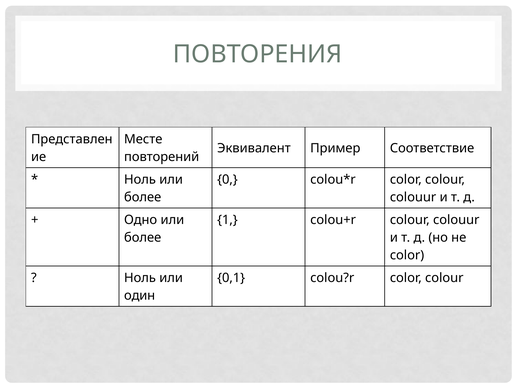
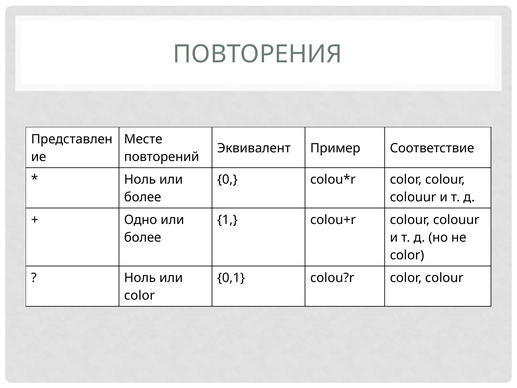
один at (140, 295): один -> color
